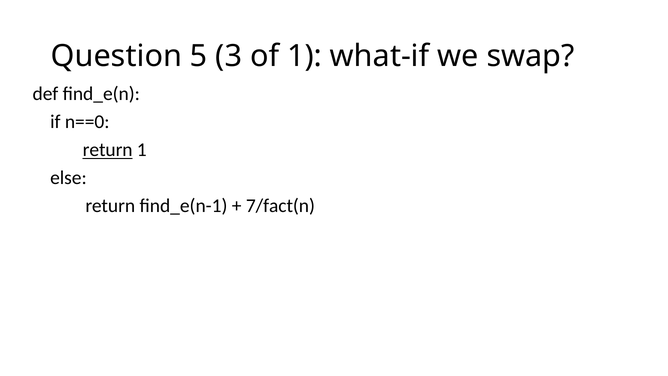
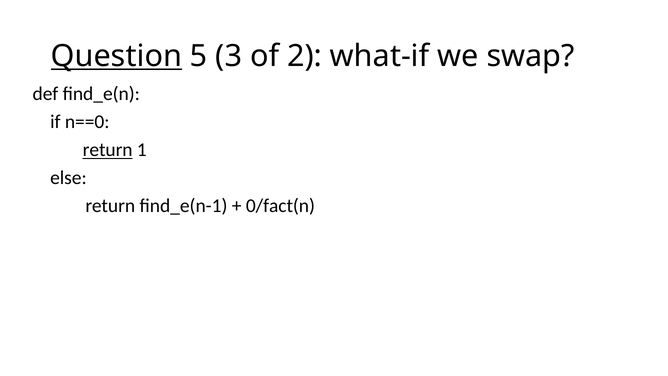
Question underline: none -> present
of 1: 1 -> 2
7/fact(n: 7/fact(n -> 0/fact(n
